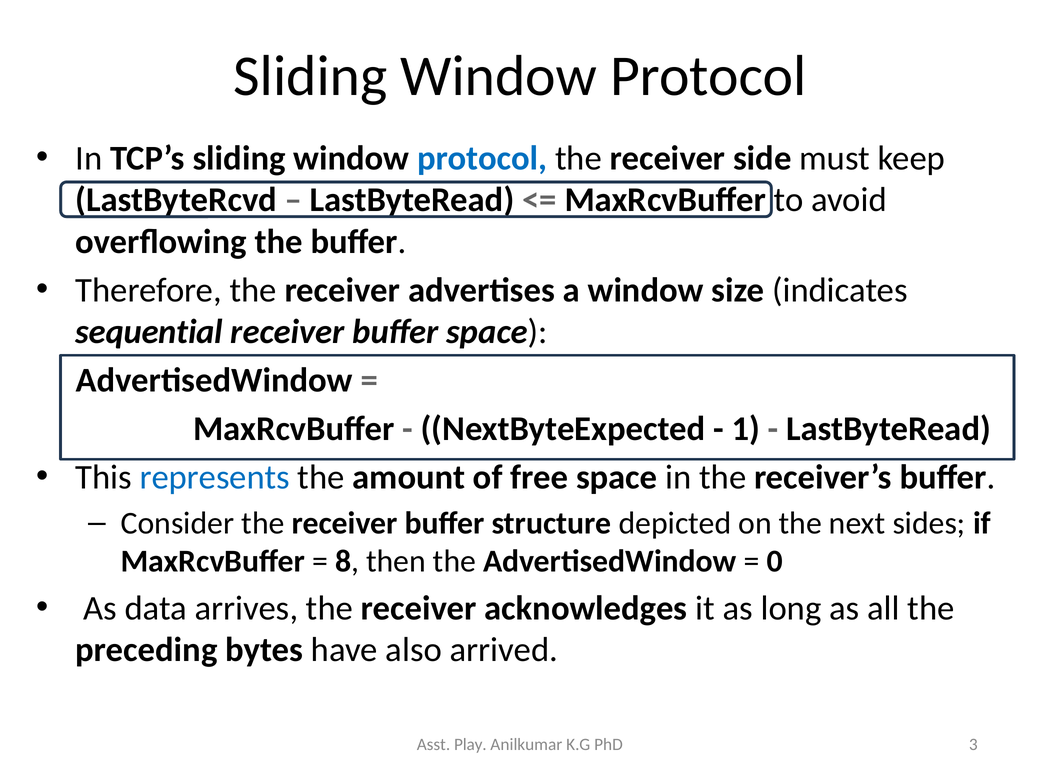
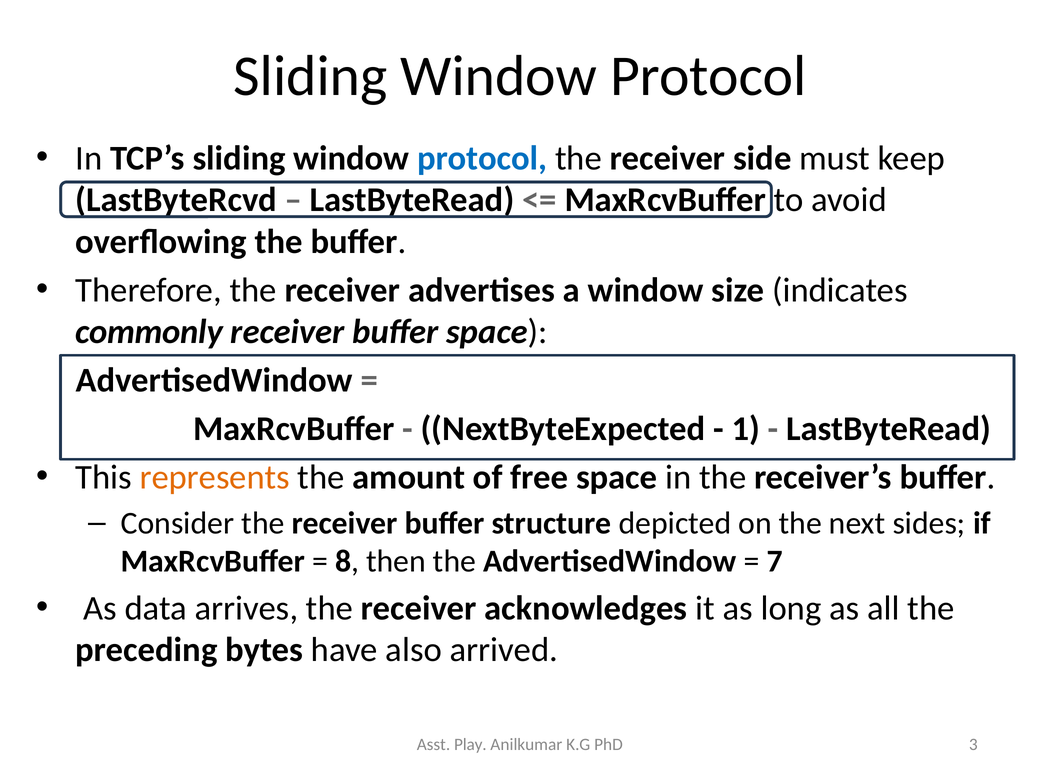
sequential: sequential -> commonly
represents colour: blue -> orange
0: 0 -> 7
